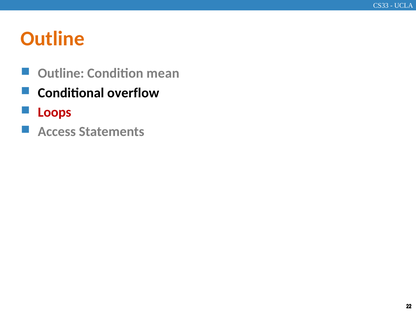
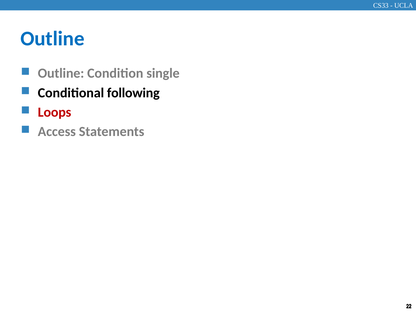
Outline at (52, 39) colour: orange -> blue
mean: mean -> single
overflow: overflow -> following
